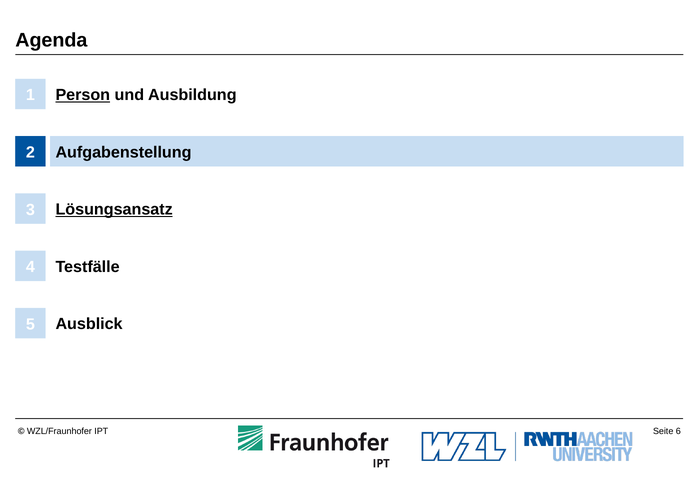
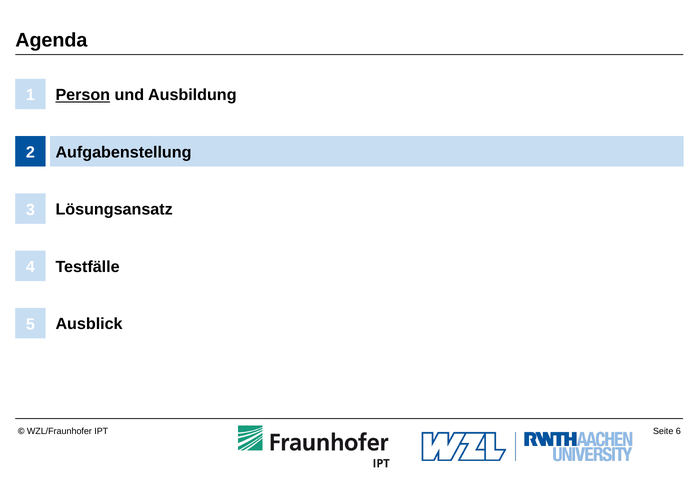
Lösungsansatz underline: present -> none
